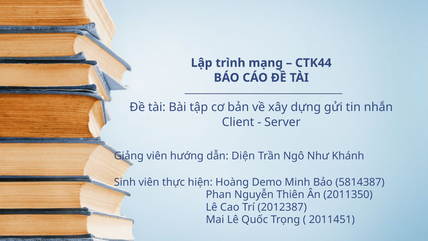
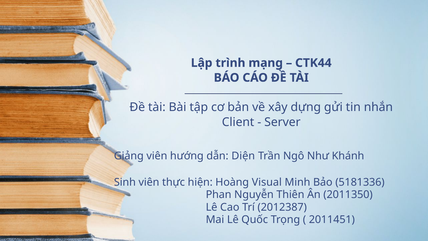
Demo: Demo -> Visual
5814387: 5814387 -> 5181336
